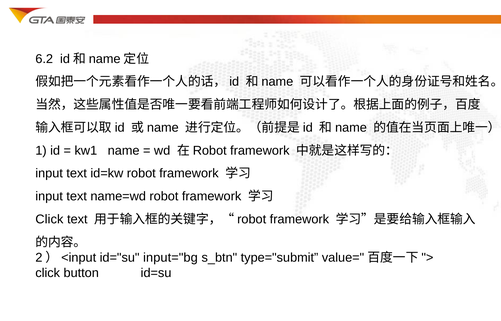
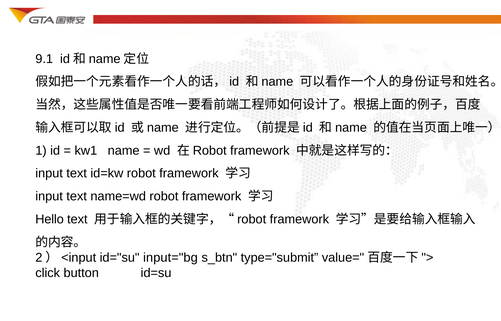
6.2: 6.2 -> 9.1
Click at (49, 219): Click -> Hello
